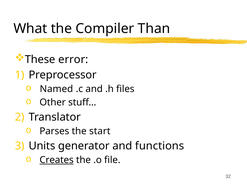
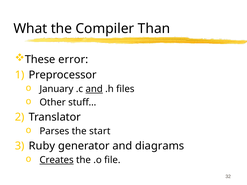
Named: Named -> January
and at (94, 89) underline: none -> present
Units: Units -> Ruby
functions: functions -> diagrams
